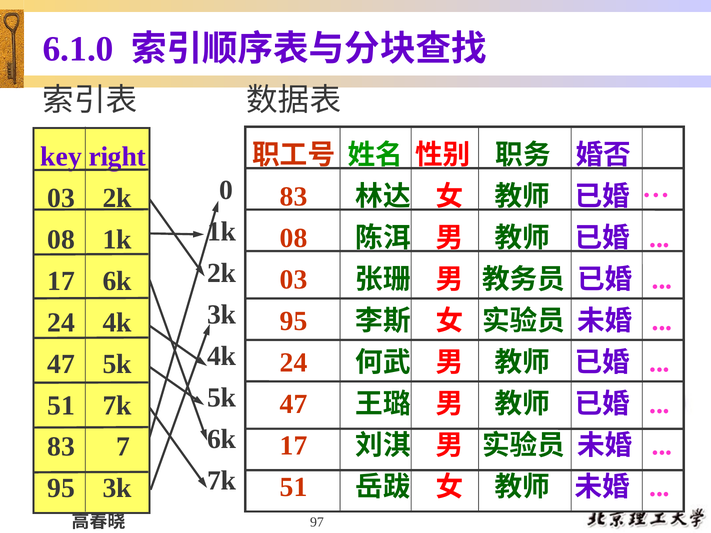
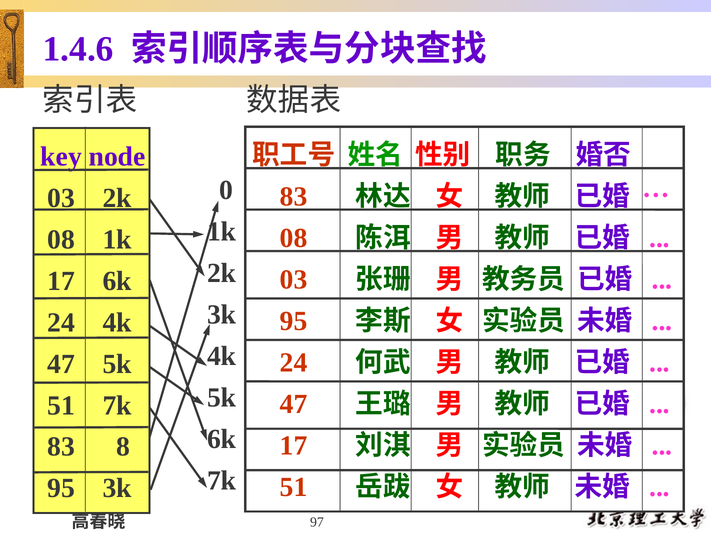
6.1.0: 6.1.0 -> 1.4.6
right: right -> node
7: 7 -> 8
